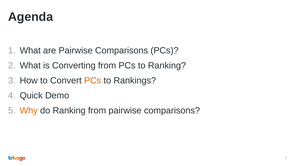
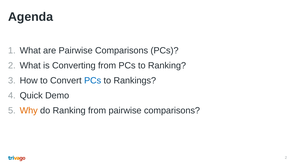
PCs at (93, 81) colour: orange -> blue
